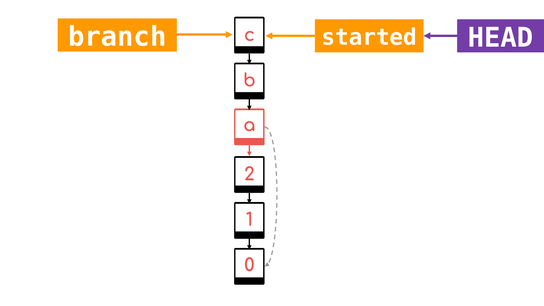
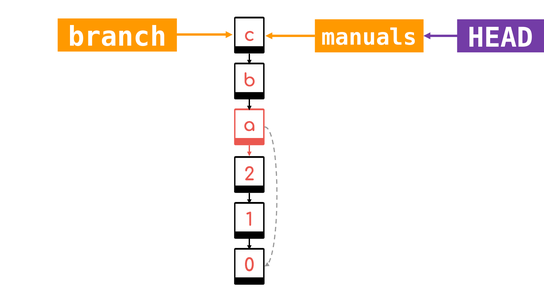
started: started -> manuals
